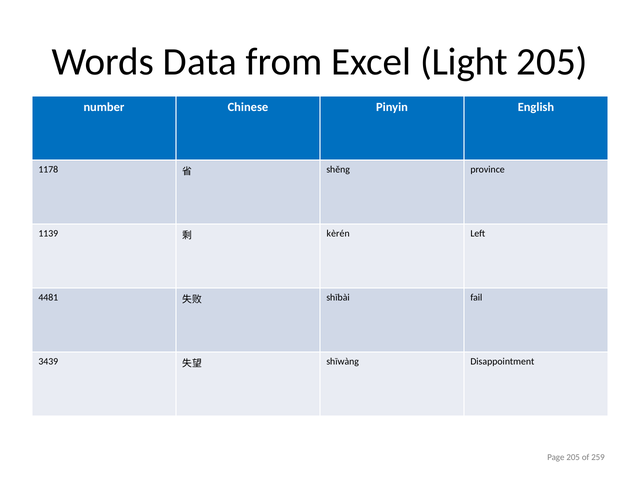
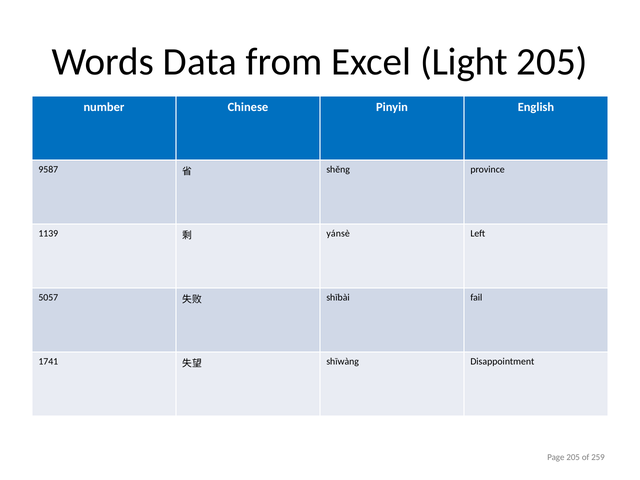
1178: 1178 -> 9587
kèrén: kèrén -> yánsè
4481: 4481 -> 5057
3439: 3439 -> 1741
